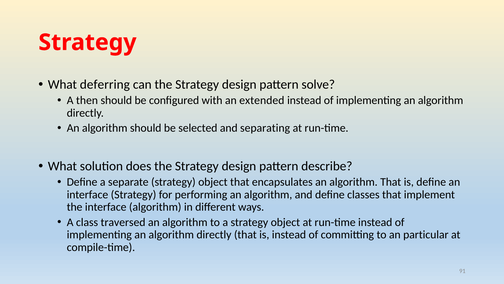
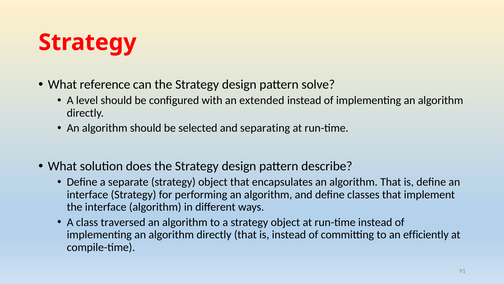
deferring: deferring -> reference
then: then -> level
particular: particular -> efficiently
